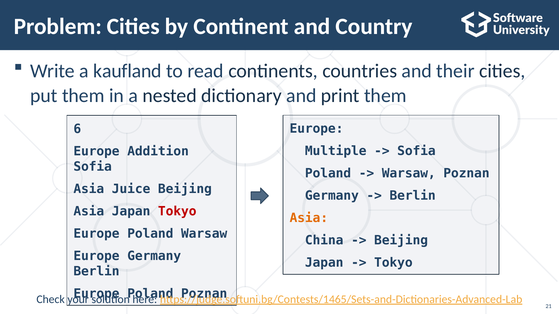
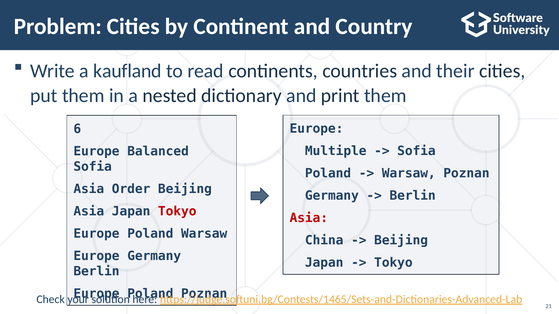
Addition: Addition -> Balanced
Juice: Juice -> Order
Asia at (309, 218) colour: orange -> red
